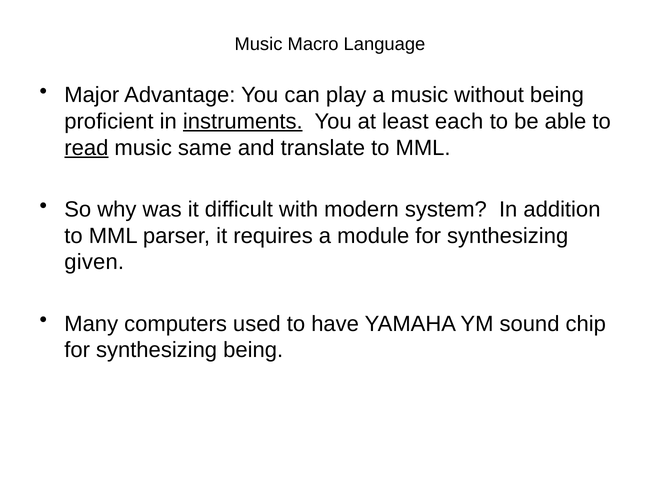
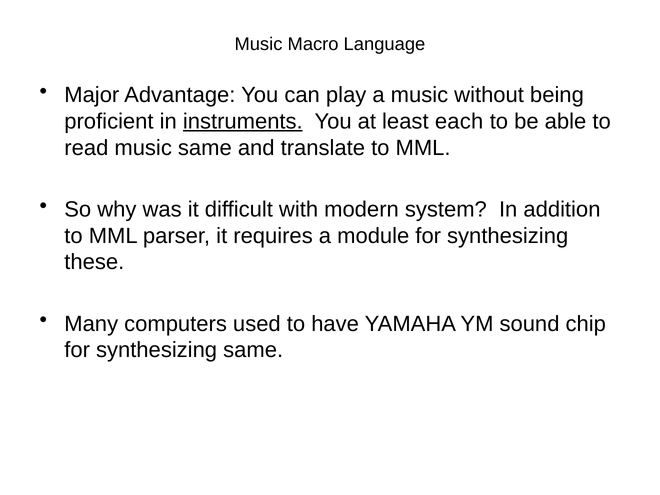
read underline: present -> none
given: given -> these
synthesizing being: being -> same
